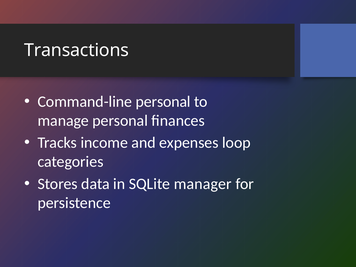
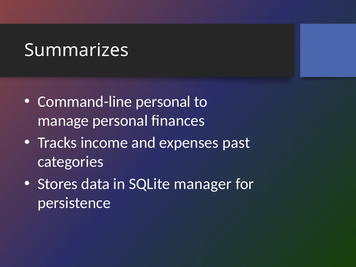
Transactions: Transactions -> Summarizes
loop: loop -> past
